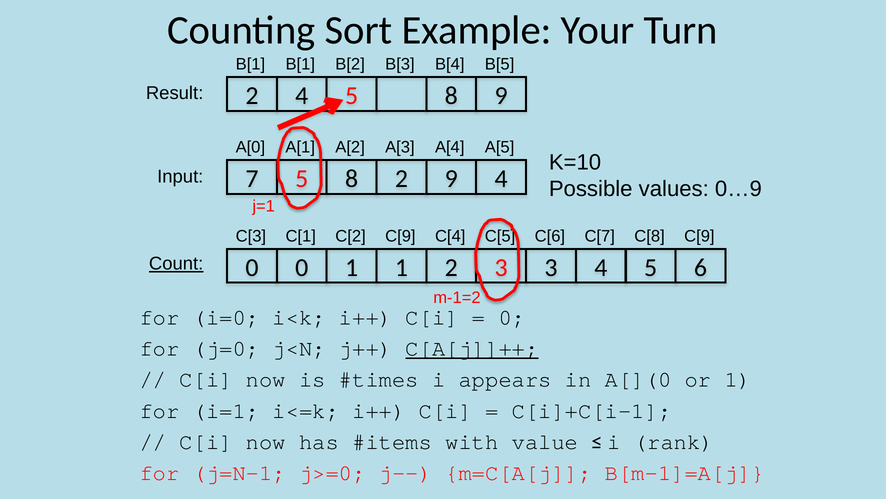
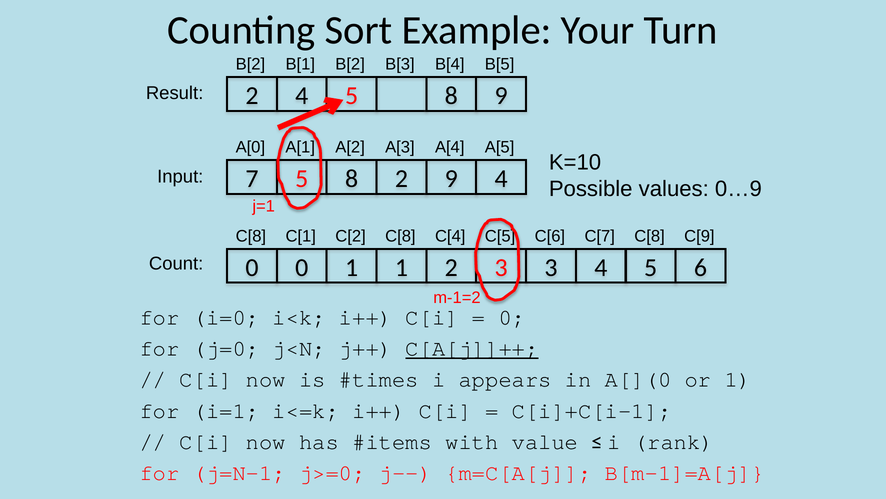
B[1 at (250, 64): B[1 -> B[2
C[3 at (251, 236): C[3 -> C[8
C[9 at (400, 236): C[9 -> C[8
Count underline: present -> none
